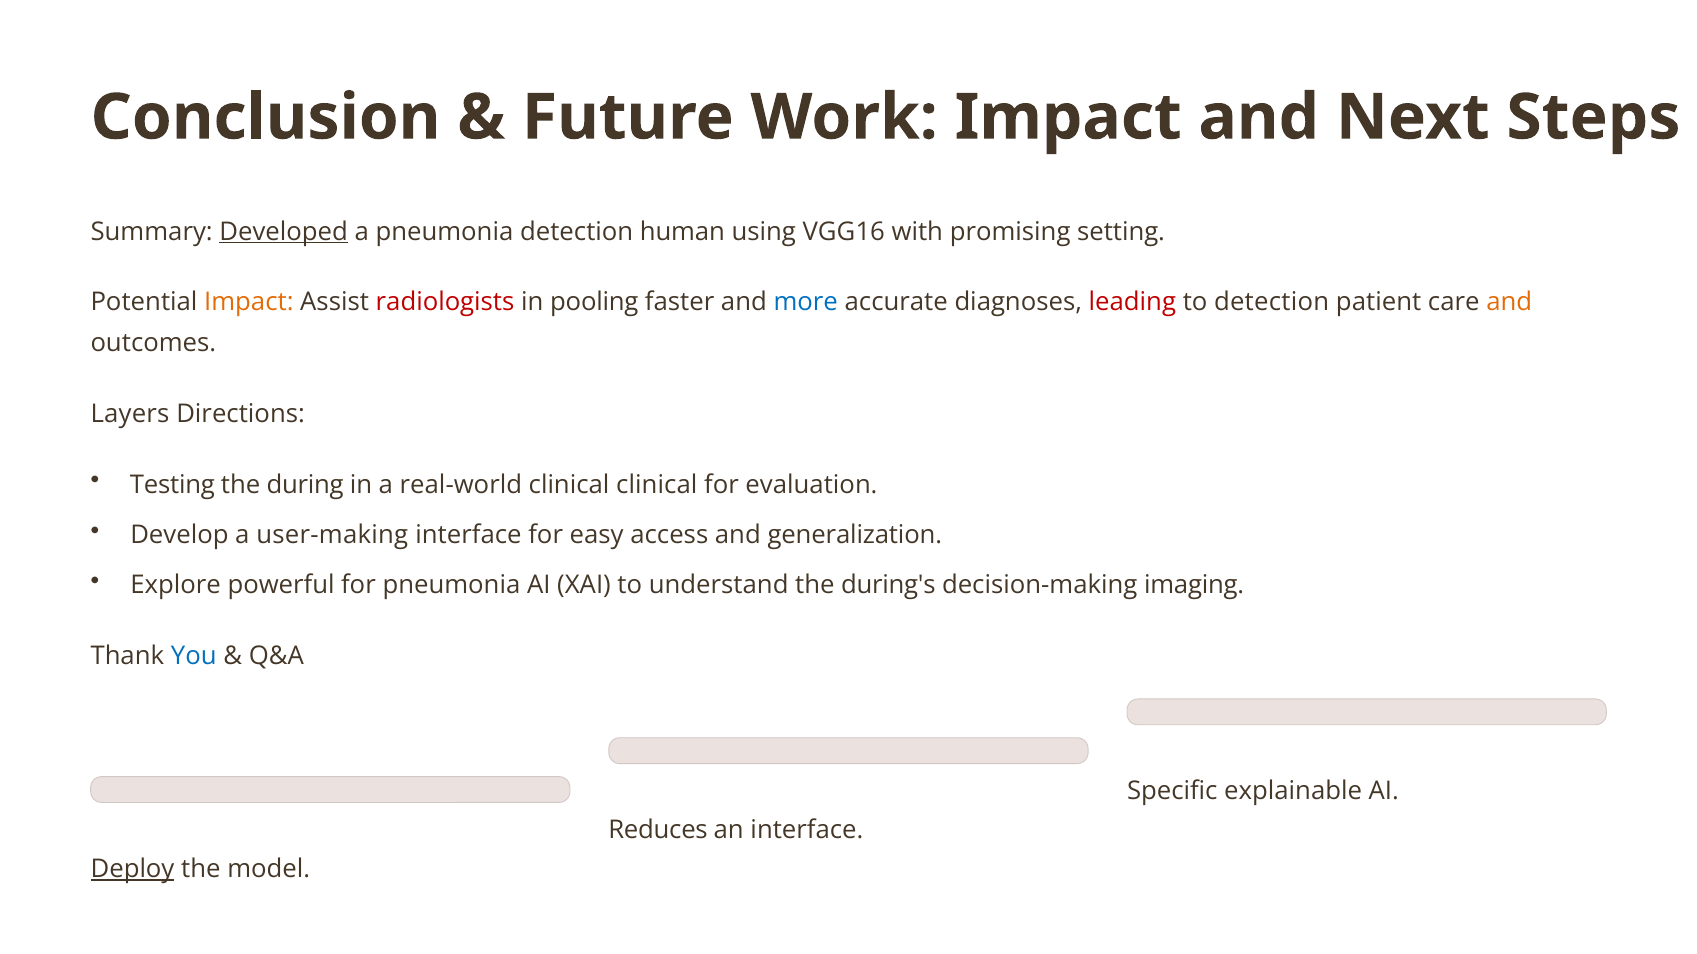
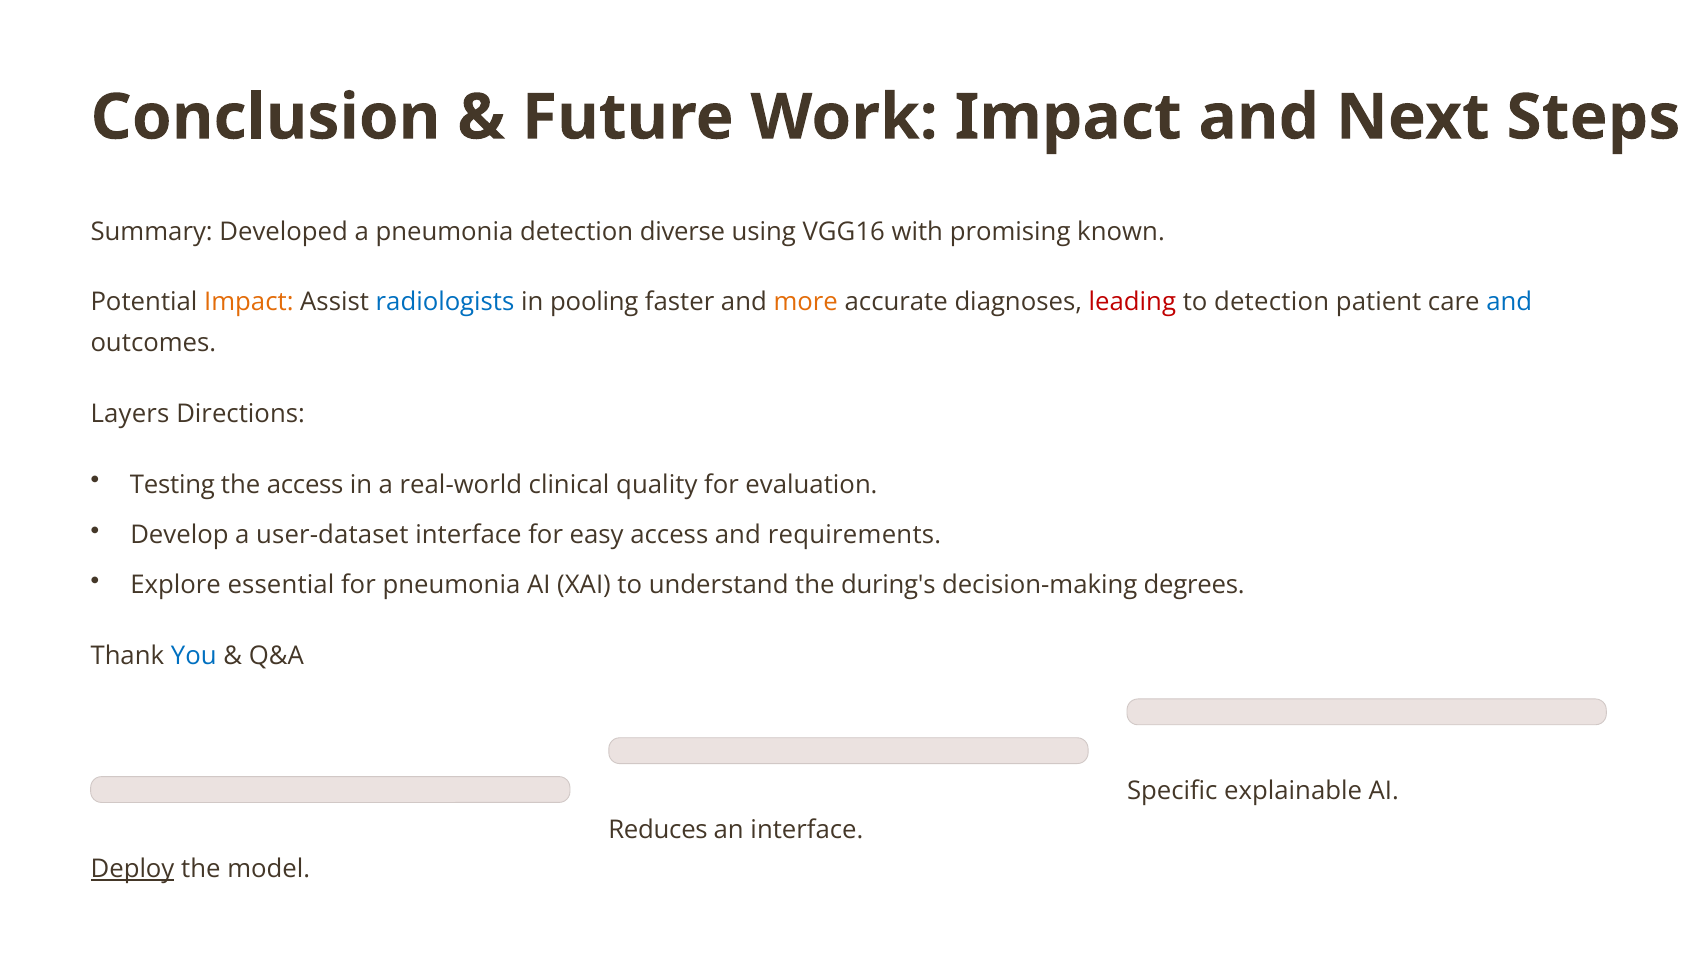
Developed underline: present -> none
human: human -> diverse
setting: setting -> known
radiologists colour: red -> blue
more colour: blue -> orange
and at (1509, 302) colour: orange -> blue
the during: during -> access
clinical clinical: clinical -> quality
user-making: user-making -> user-dataset
generalization: generalization -> requirements
powerful: powerful -> essential
imaging: imaging -> degrees
